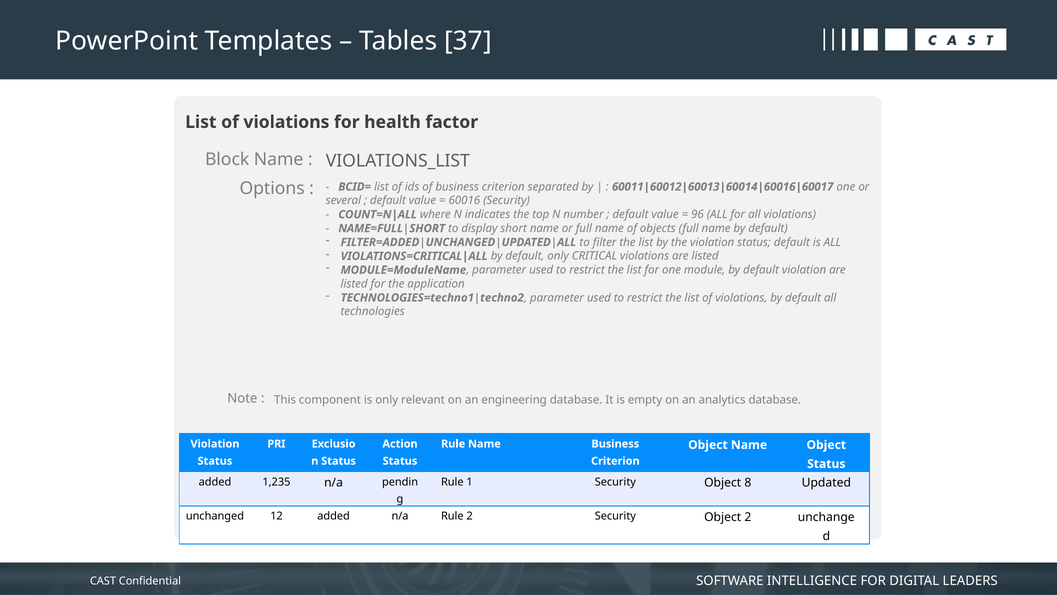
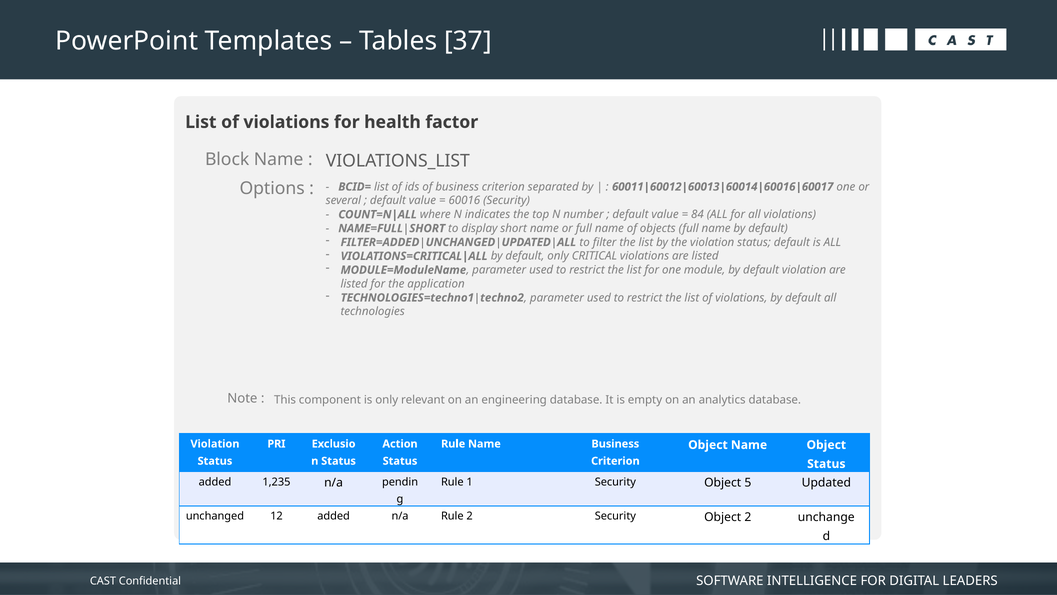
96: 96 -> 84
8: 8 -> 5
